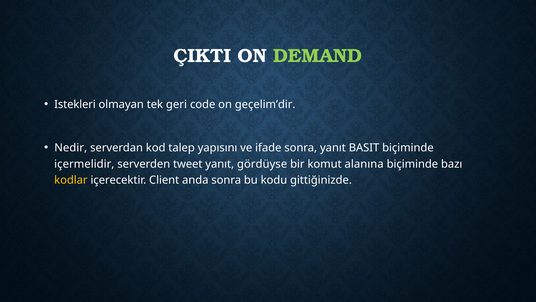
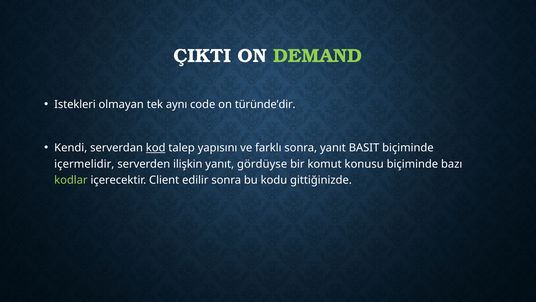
geri: geri -> aynı
geçelim’dir: geçelim’dir -> türünde’dir
Nedir: Nedir -> Kendi
kod underline: none -> present
ifade: ifade -> farklı
tweet: tweet -> ilişkin
alanına: alanına -> konusu
kodlar colour: yellow -> light green
anda: anda -> edilir
